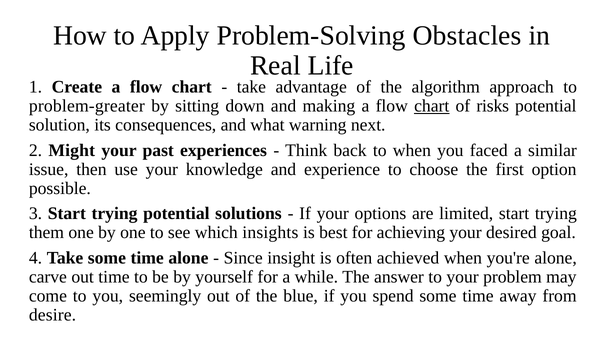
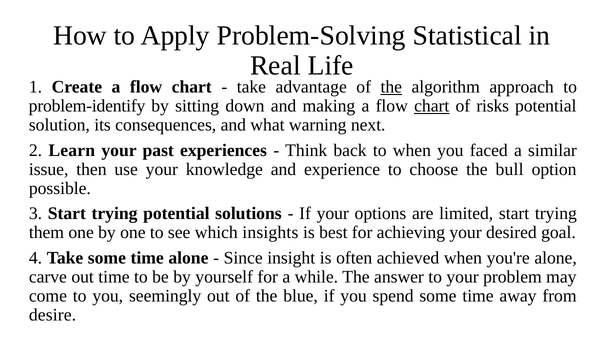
Obstacles: Obstacles -> Statistical
the at (391, 87) underline: none -> present
problem-greater: problem-greater -> problem-identify
Might: Might -> Learn
first: first -> bull
